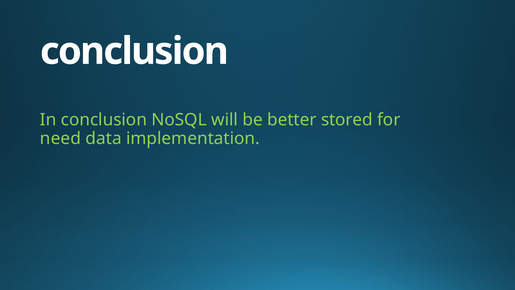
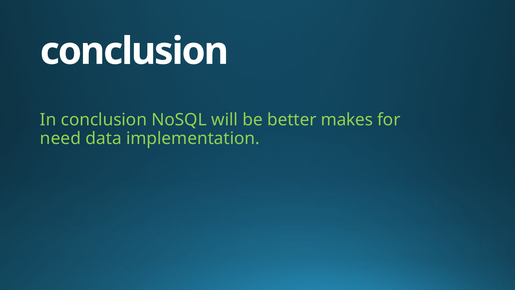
stored: stored -> makes
